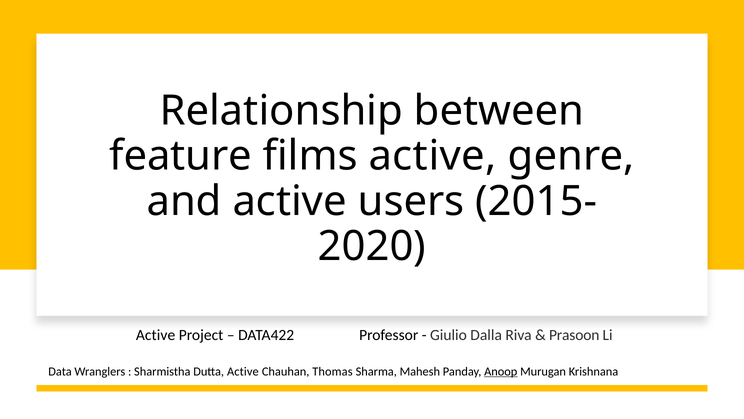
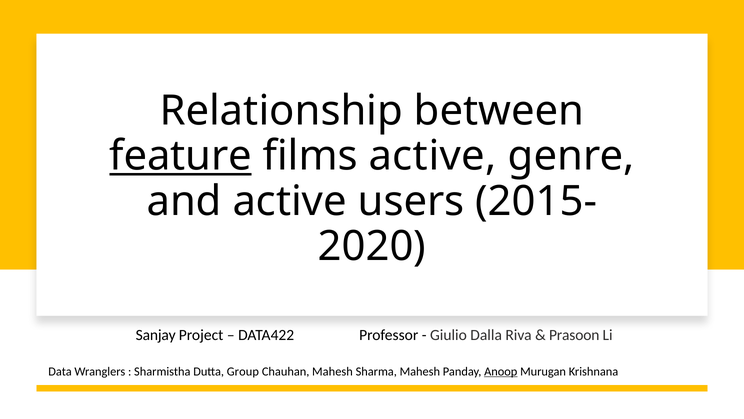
feature underline: none -> present
Active at (156, 335): Active -> Sanjay
Dutta Active: Active -> Group
Chauhan Thomas: Thomas -> Mahesh
